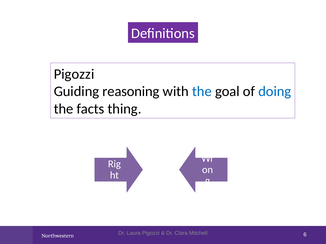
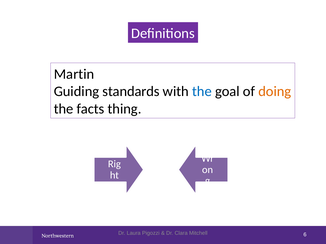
Pigozzi at (74, 74): Pigozzi -> Martin
reasoning: reasoning -> standards
doing colour: blue -> orange
